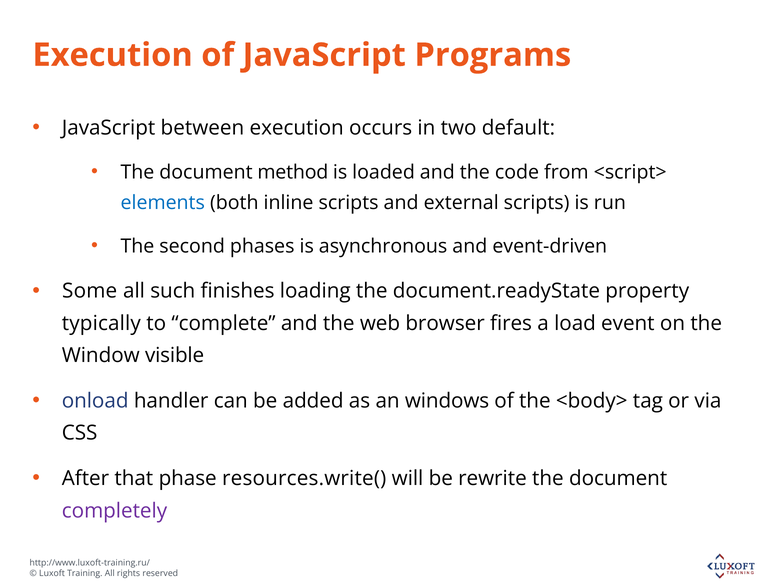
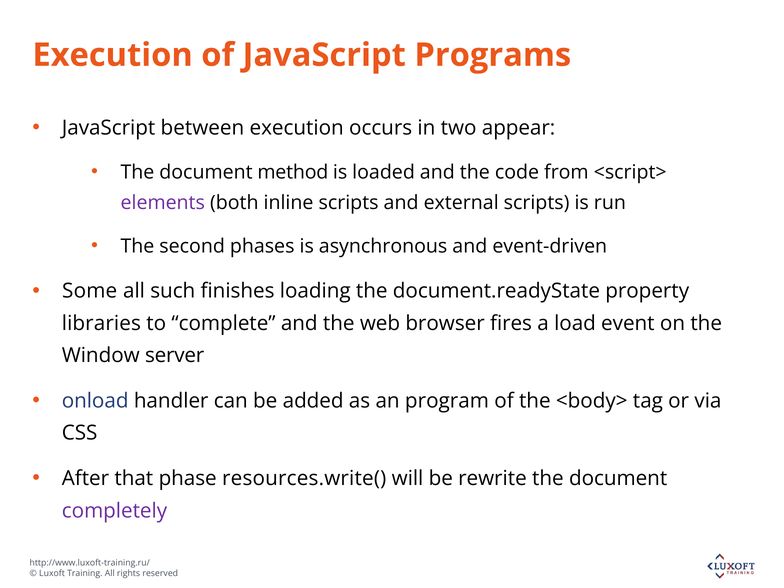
default: default -> appear
elements colour: blue -> purple
typically: typically -> libraries
visible: visible -> server
windows: windows -> program
